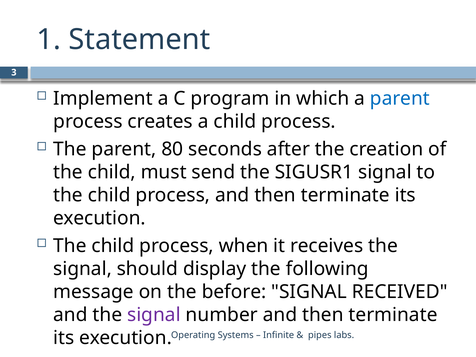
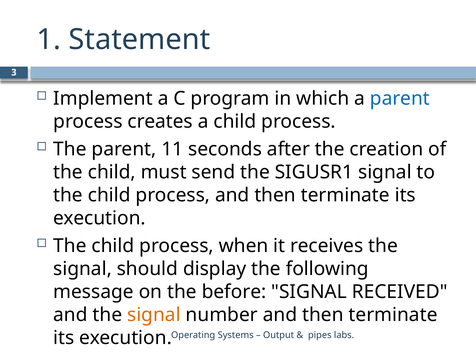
80: 80 -> 11
signal at (154, 315) colour: purple -> orange
Infinite: Infinite -> Output
